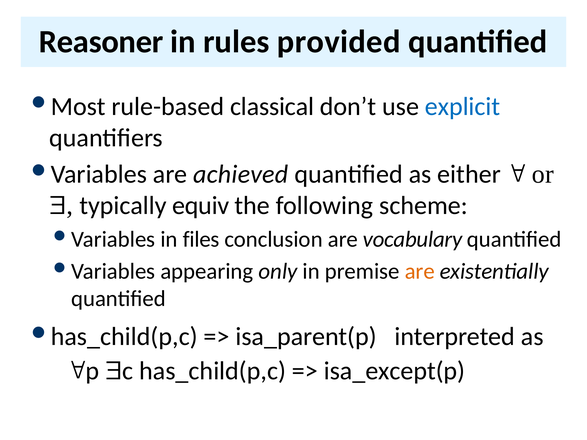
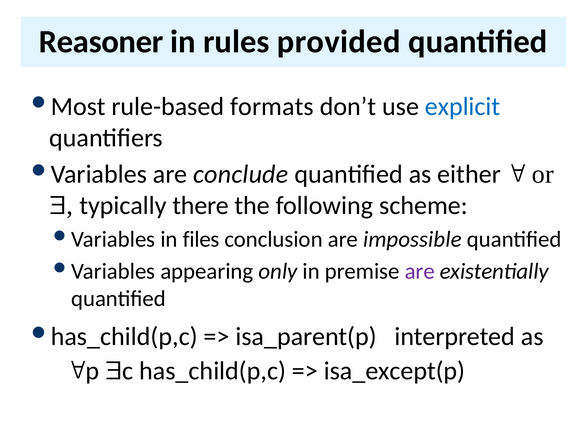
classical: classical -> formats
achieved: achieved -> conclude
equiv: equiv -> there
vocabulary: vocabulary -> impossible
are at (420, 271) colour: orange -> purple
